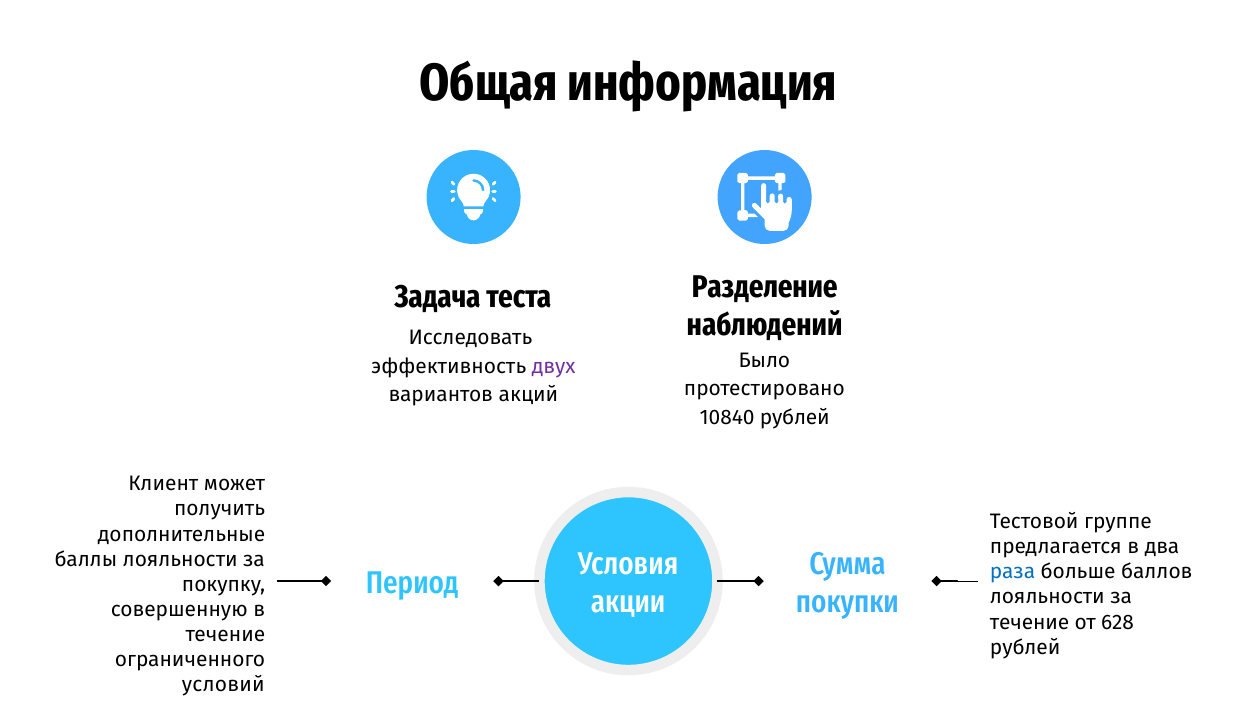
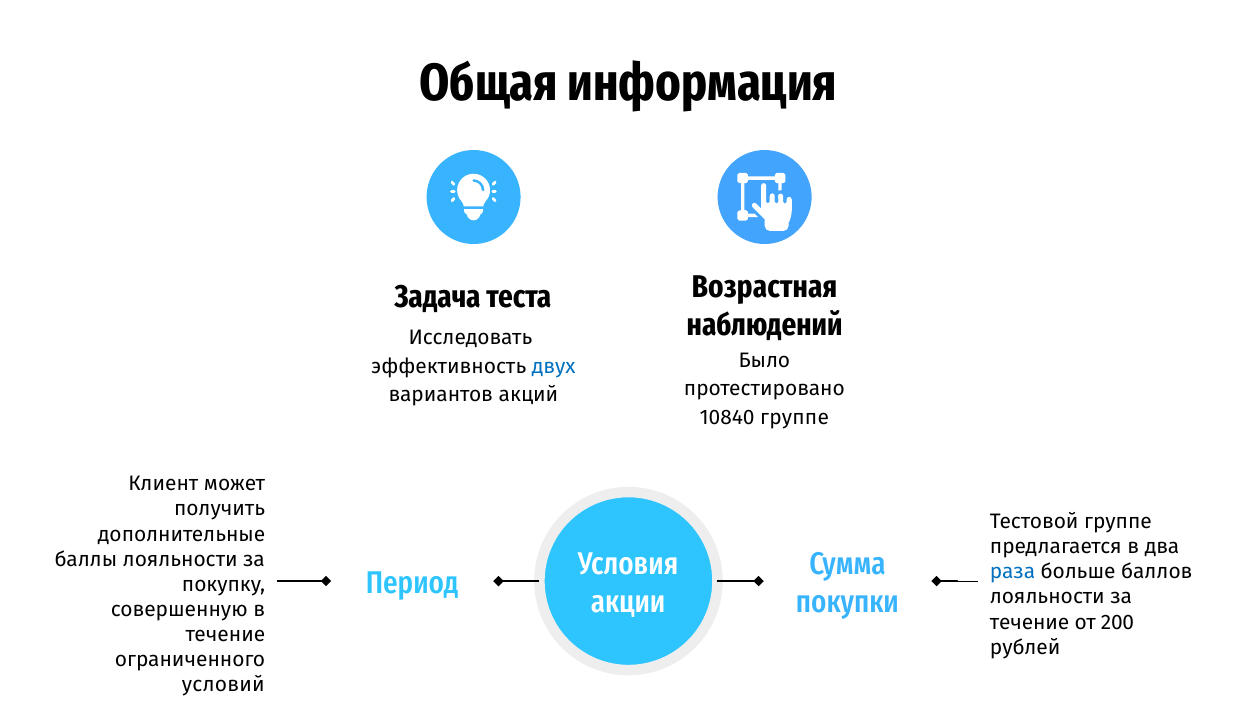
Разделение: Разделение -> Возрастная
двух colour: purple -> blue
10840 рублей: рублей -> группе
628: 628 -> 200
